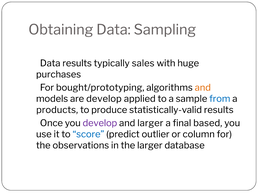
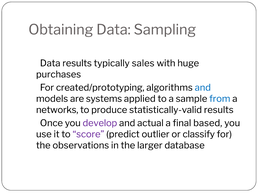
bought/prototyping: bought/prototyping -> created/prototyping
and at (203, 88) colour: orange -> blue
are develop: develop -> systems
products: products -> networks
and larger: larger -> actual
score colour: blue -> purple
column: column -> classify
